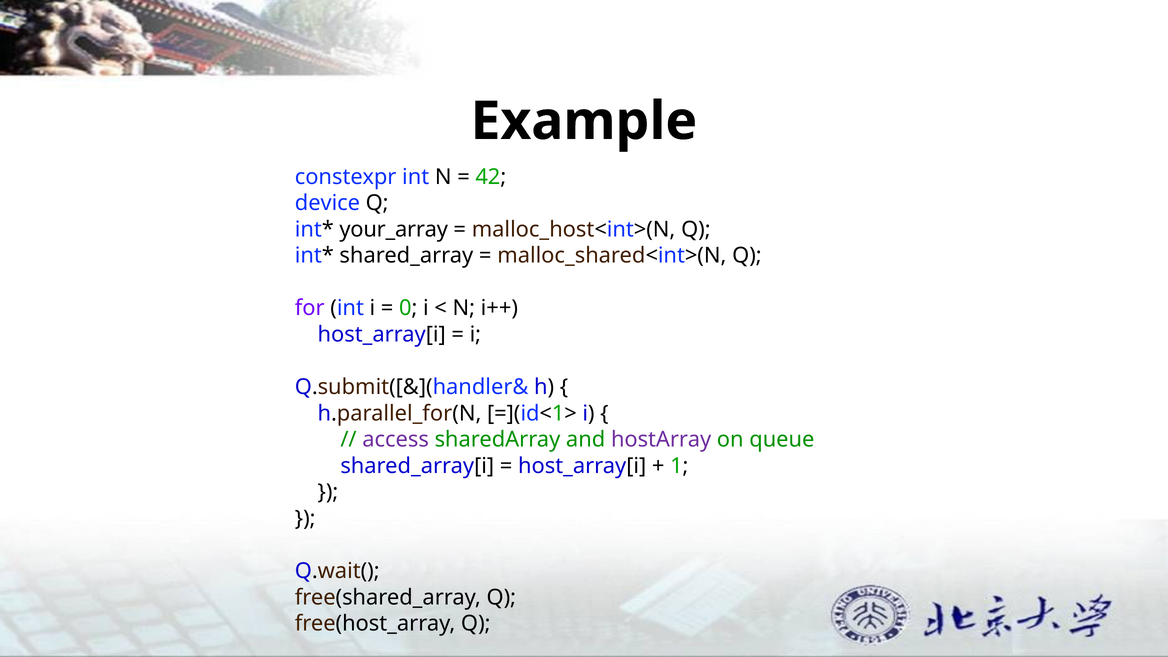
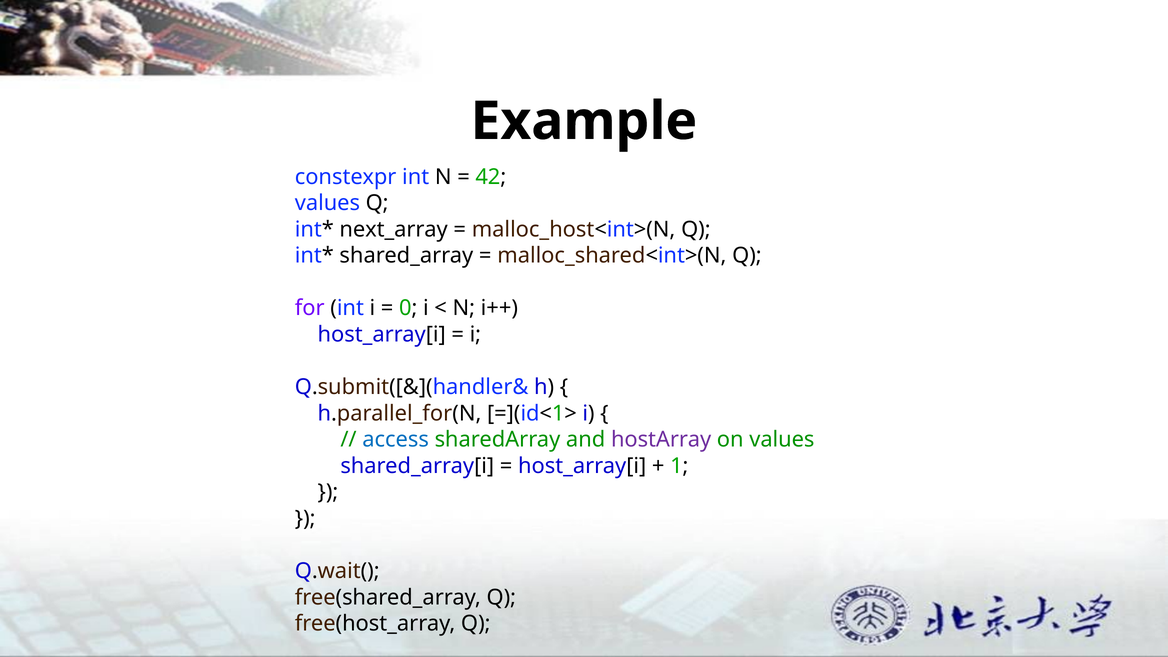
device at (327, 203): device -> values
your_array: your_array -> next_array
access colour: purple -> blue
on queue: queue -> values
